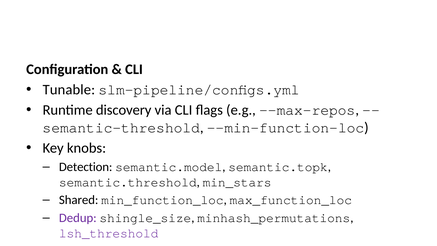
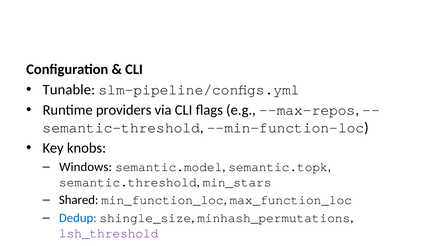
discovery: discovery -> providers
Detection: Detection -> Windows
Dedup colour: purple -> blue
